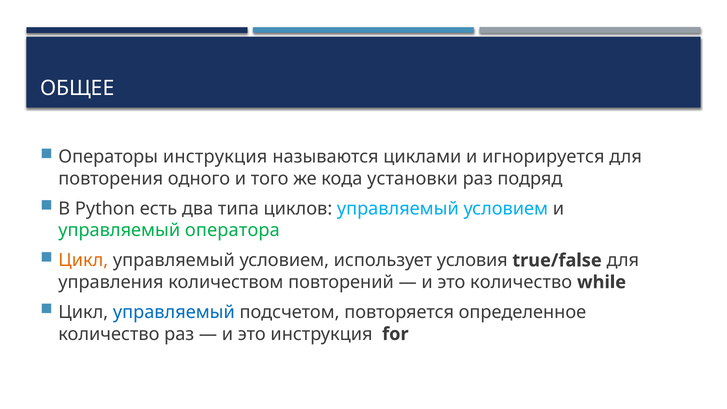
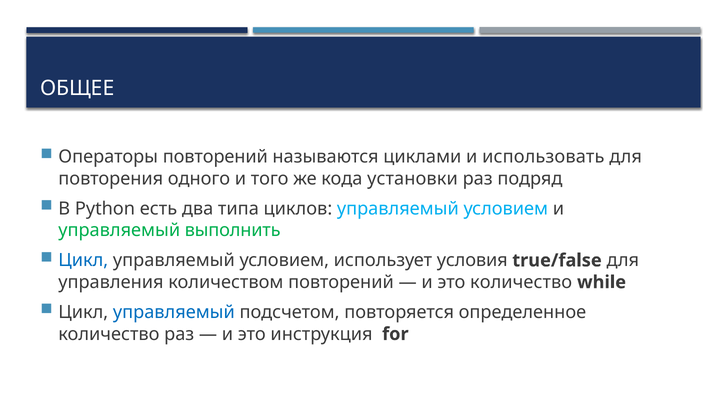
Операторы инструкция: инструкция -> повторений
игнорируется: игнорируется -> использовать
оператора: оператора -> выполнить
Цикл at (83, 260) colour: orange -> blue
